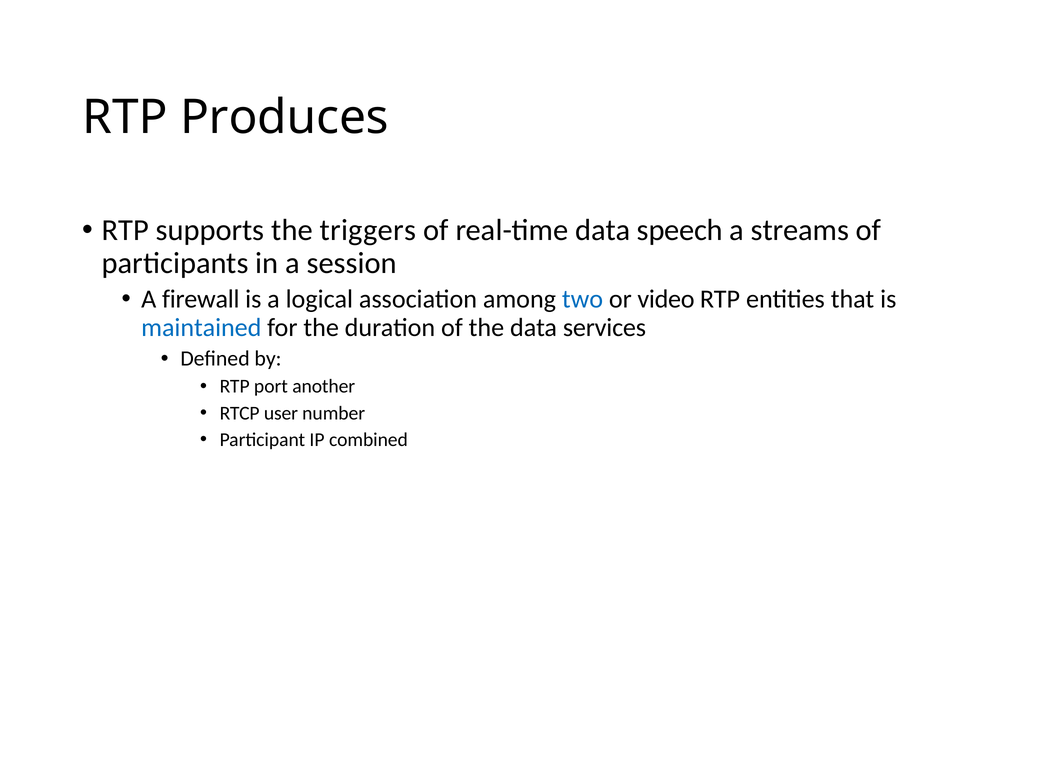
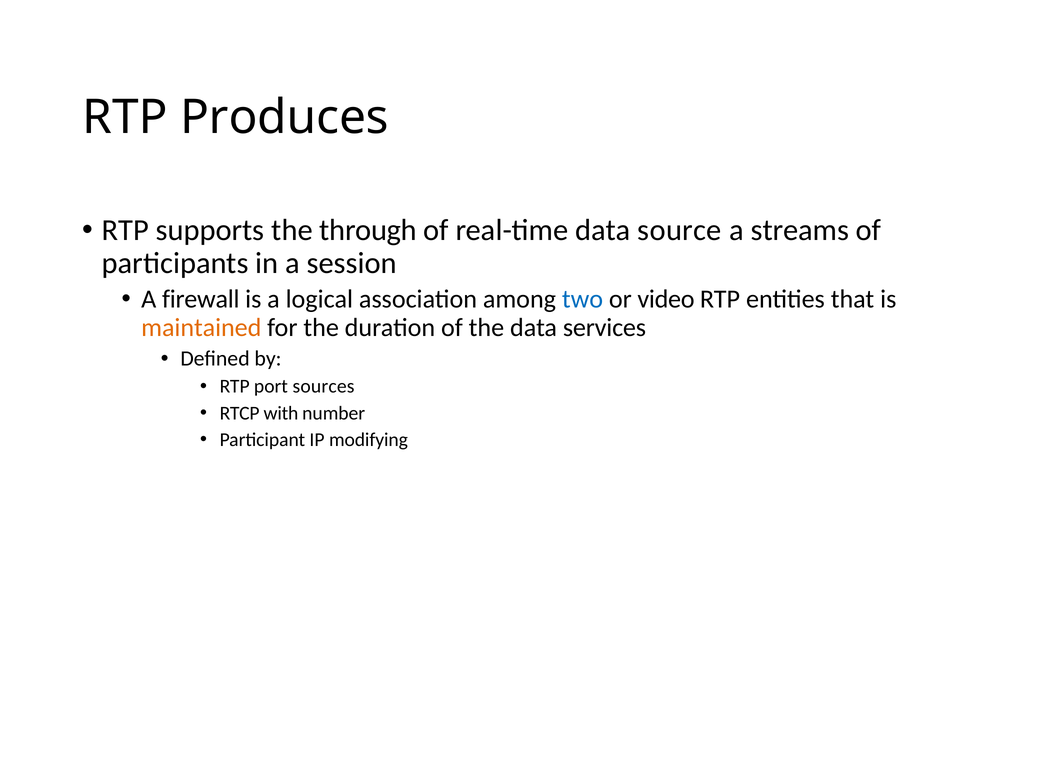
triggers: triggers -> through
speech: speech -> source
maintained colour: blue -> orange
another: another -> sources
user: user -> with
combined: combined -> modifying
